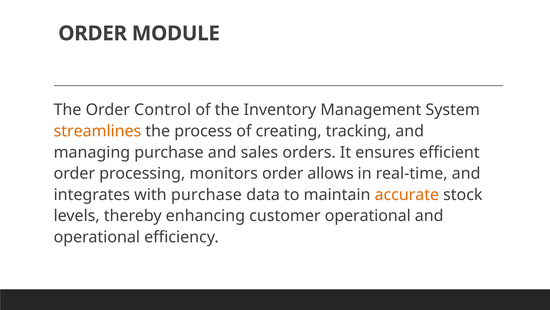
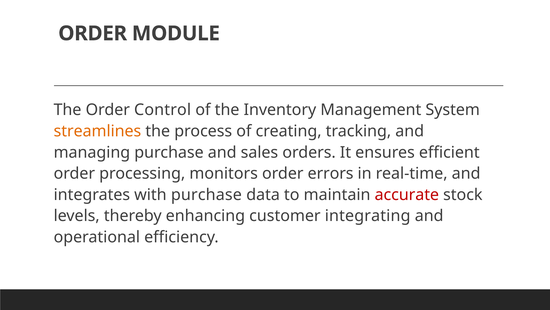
allows: allows -> errors
accurate colour: orange -> red
customer operational: operational -> integrating
